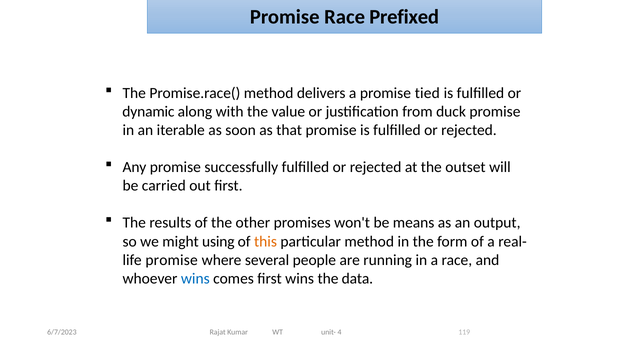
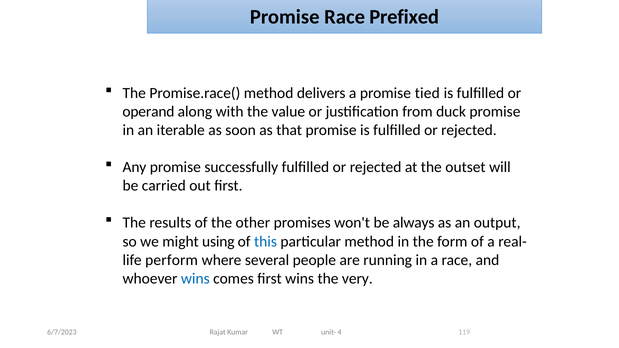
dynamic: dynamic -> operand
means: means -> always
this colour: orange -> blue
promise at (172, 260): promise -> perform
data: data -> very
